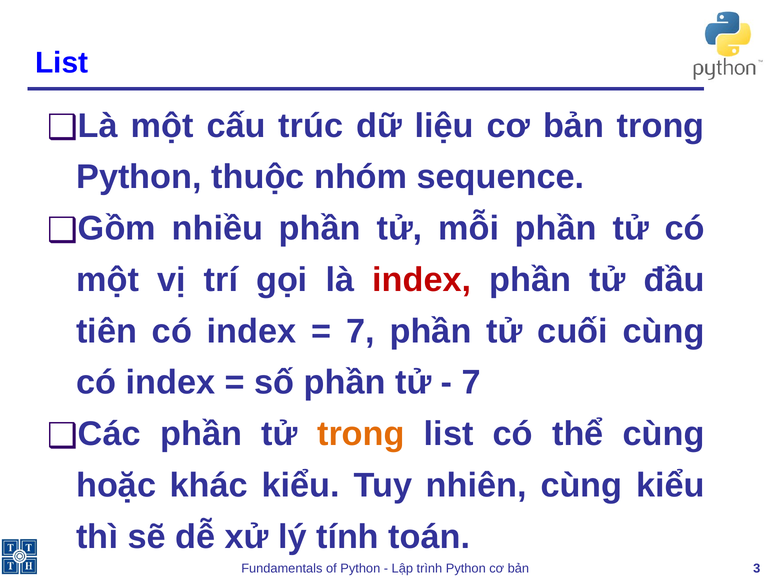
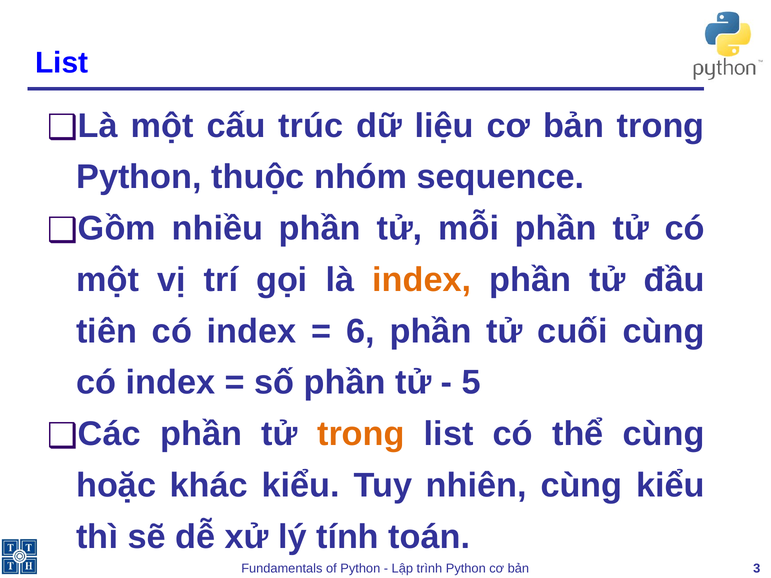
index at (422, 280) colour: red -> orange
7 at (360, 331): 7 -> 6
7 at (471, 383): 7 -> 5
